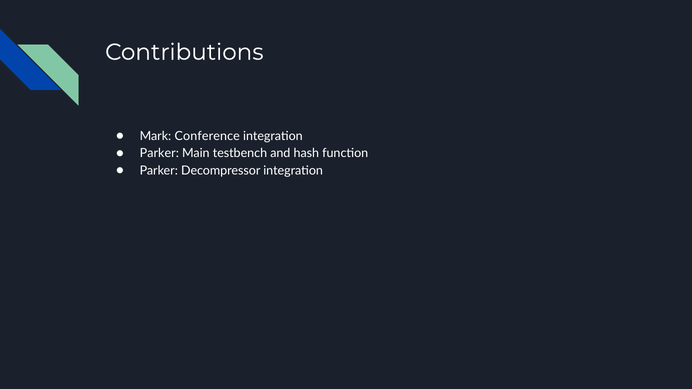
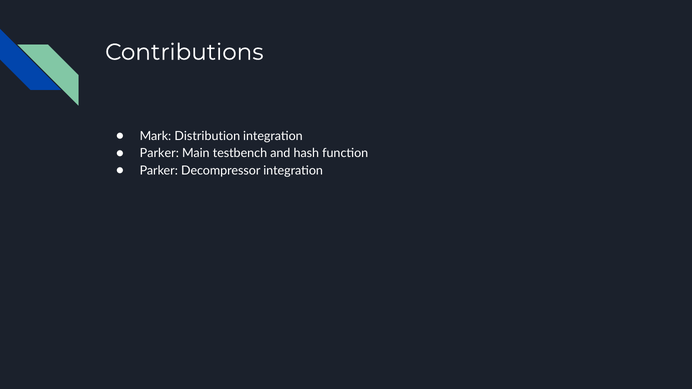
Conference: Conference -> Distribution
